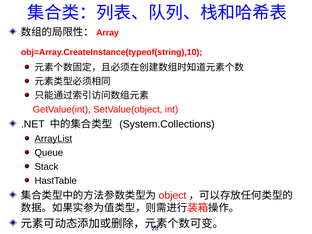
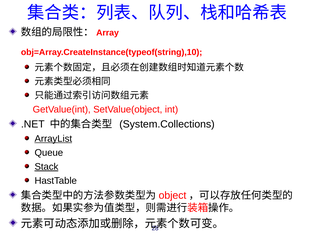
Stack underline: none -> present
